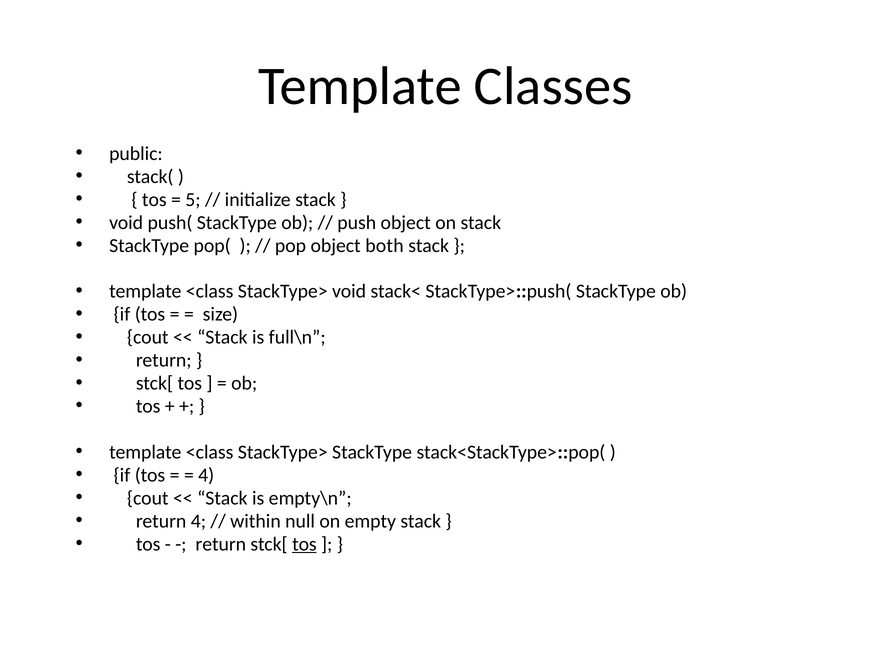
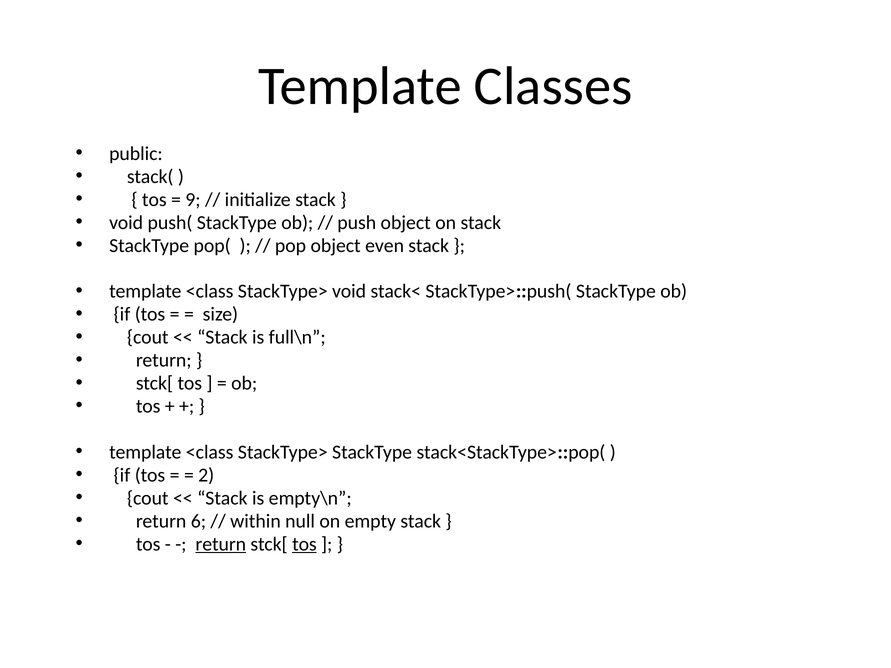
5: 5 -> 9
both: both -> even
4 at (206, 475): 4 -> 2
return 4: 4 -> 6
return at (221, 544) underline: none -> present
